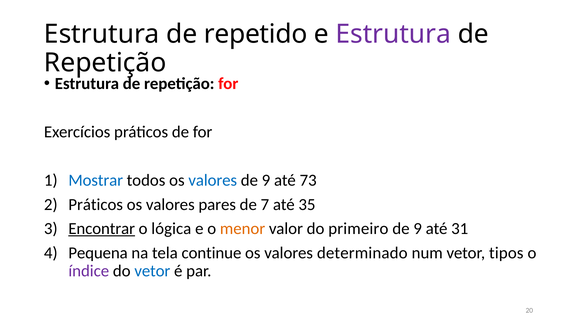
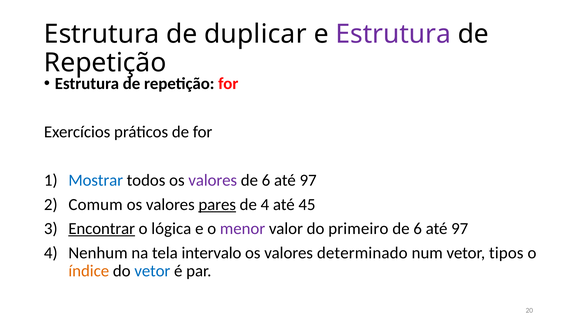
repetido: repetido -> duplicar
valores at (213, 180) colour: blue -> purple
9 at (266, 180): 9 -> 6
73 at (308, 180): 73 -> 97
Práticos at (96, 204): Práticos -> Comum
pares underline: none -> present
de 7: 7 -> 4
35: 35 -> 45
menor colour: orange -> purple
9 at (418, 228): 9 -> 6
31 at (460, 228): 31 -> 97
Pequena: Pequena -> Nenhum
continue: continue -> intervalo
índice colour: purple -> orange
